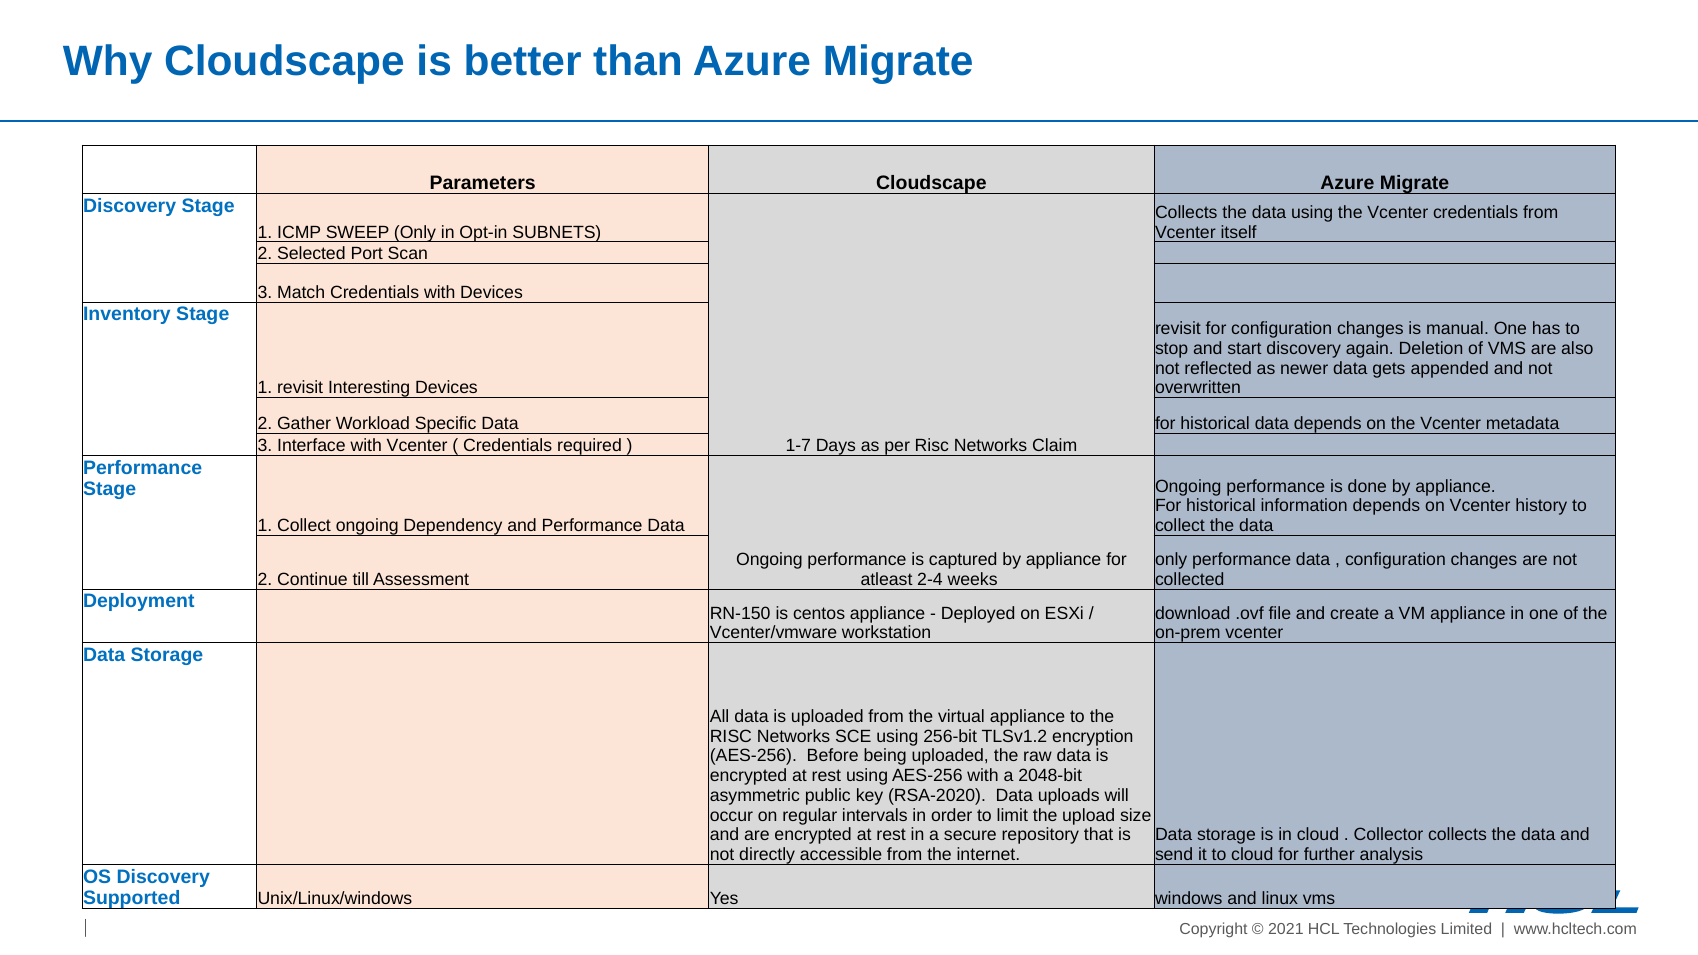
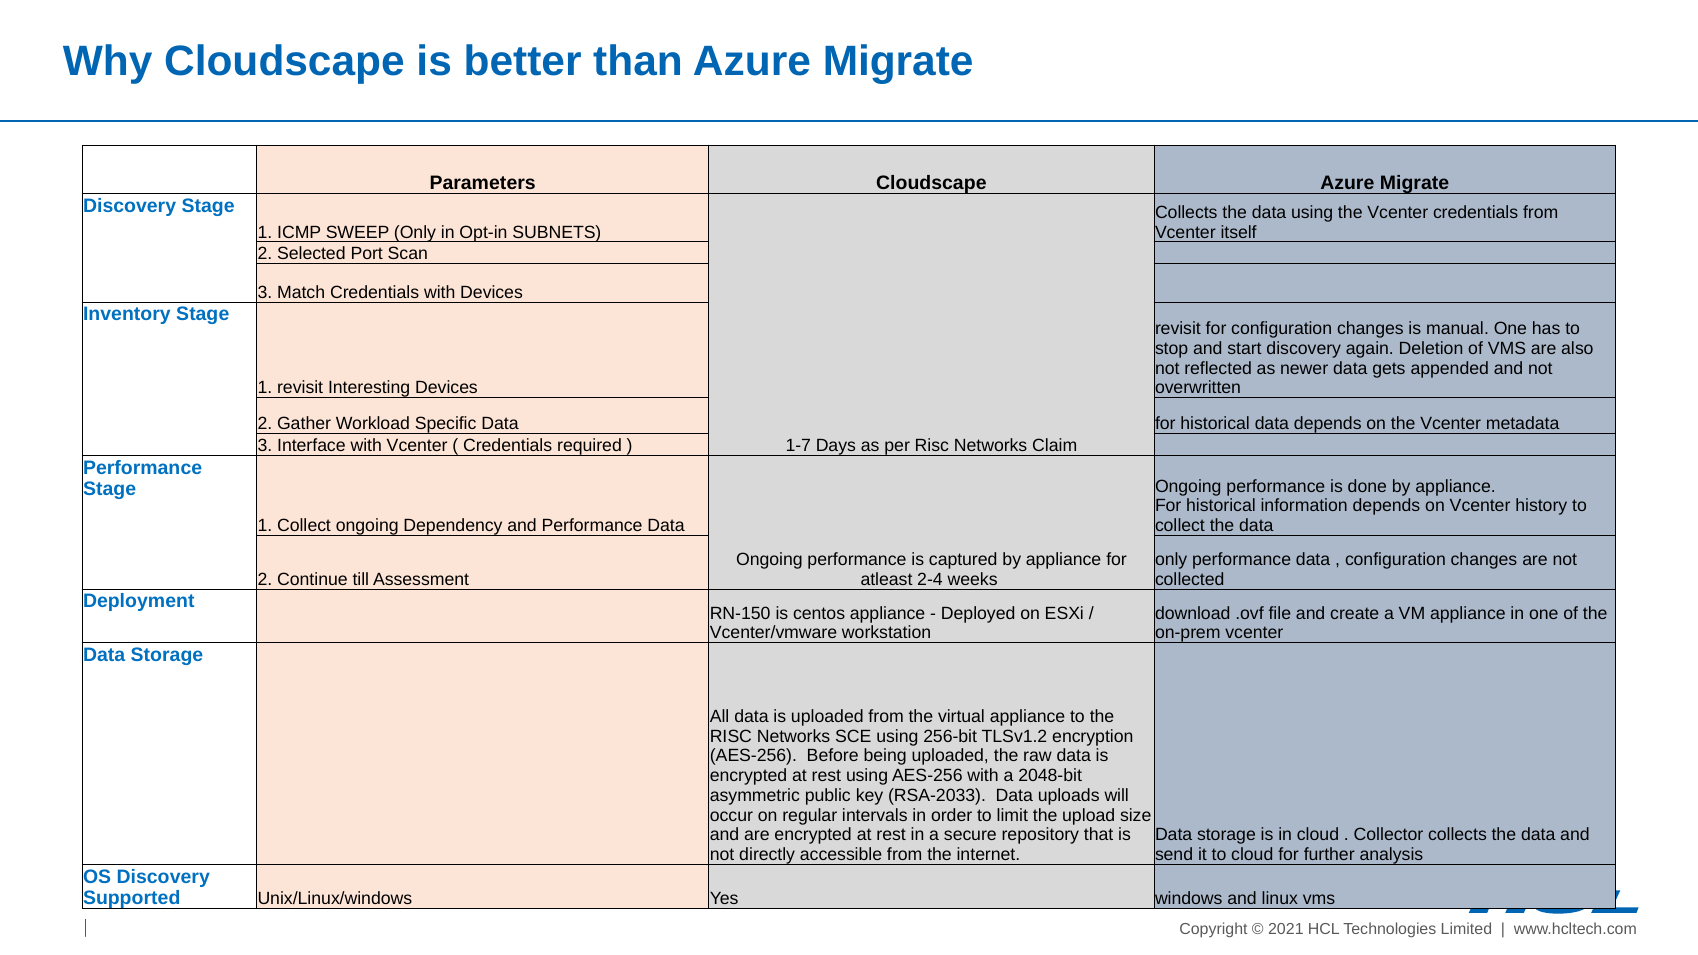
RSA-2020: RSA-2020 -> RSA-2033
